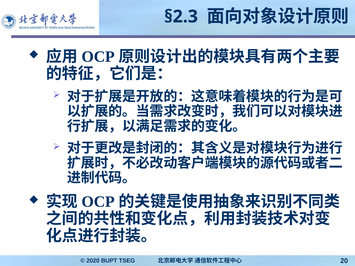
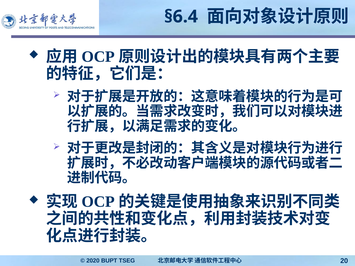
§2.3: §2.3 -> §6.4
